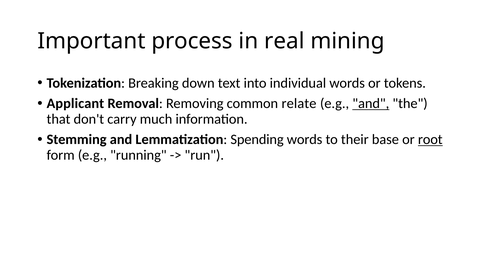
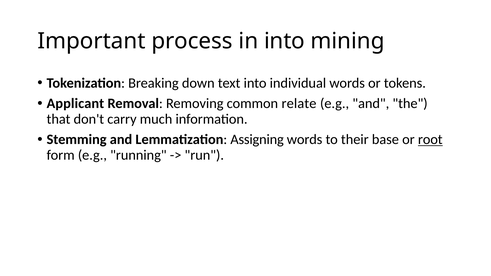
in real: real -> into
and at (371, 104) underline: present -> none
Spending: Spending -> Assigning
